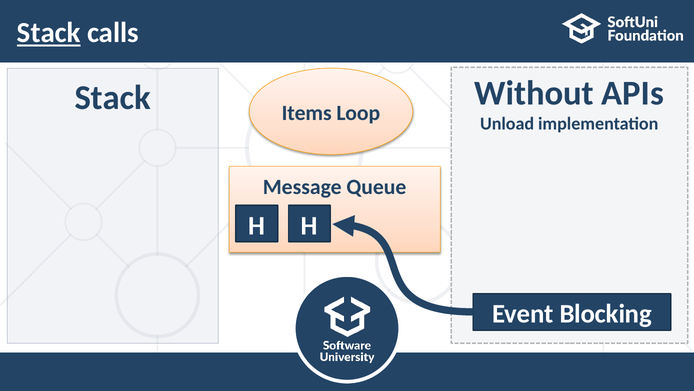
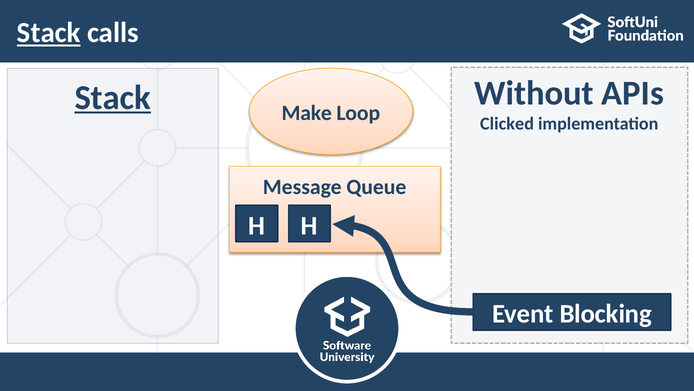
Stack at (113, 97) underline: none -> present
Items: Items -> Make
Unload: Unload -> Clicked
